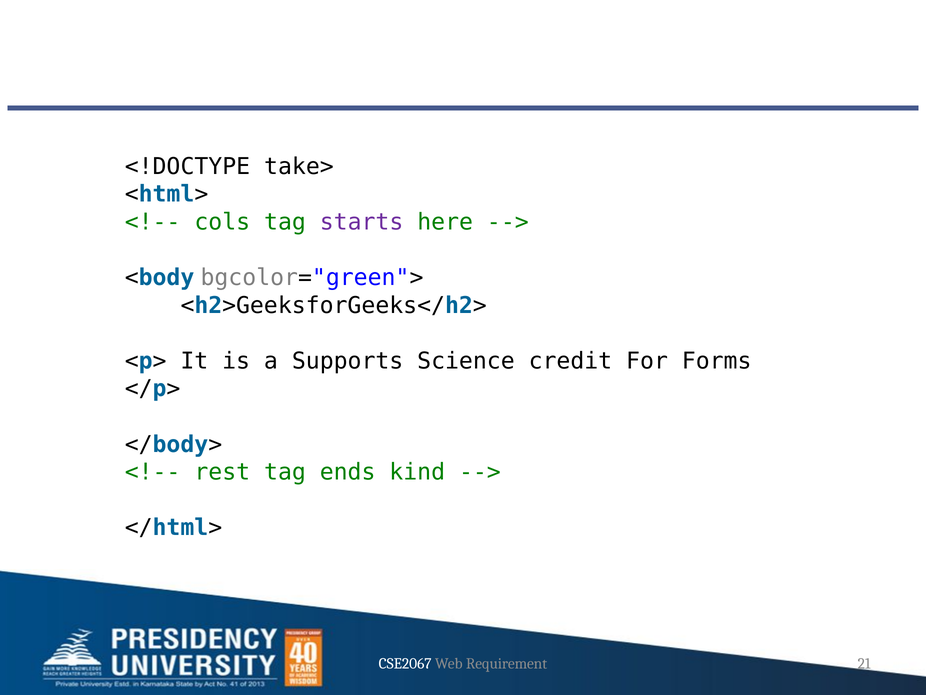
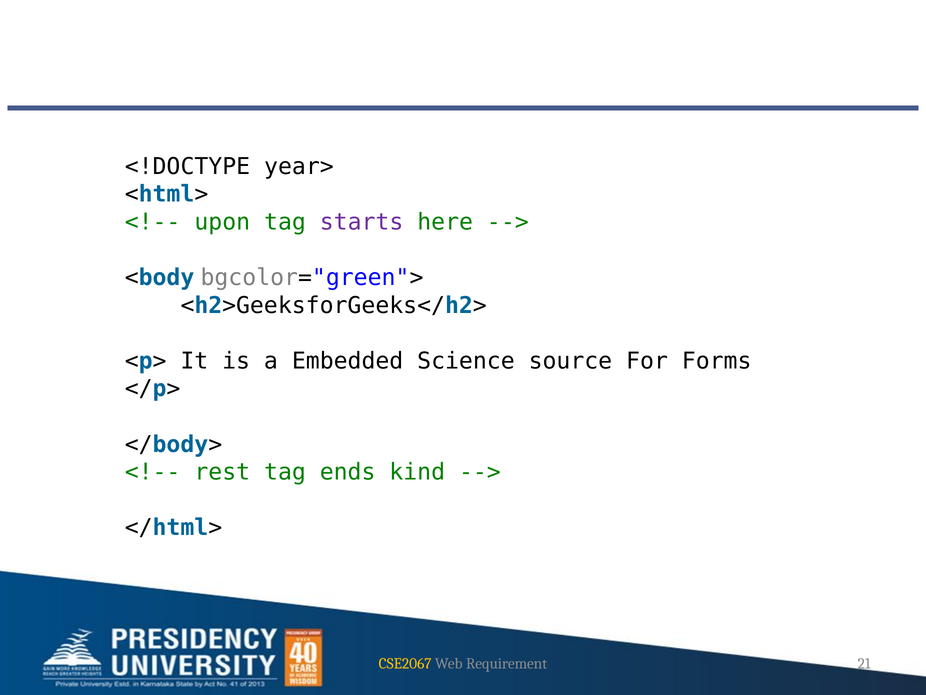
take>: take> -> year>
cols: cols -> upon
Supports: Supports -> Embedded
credit: credit -> source
CSE2067 colour: white -> yellow
